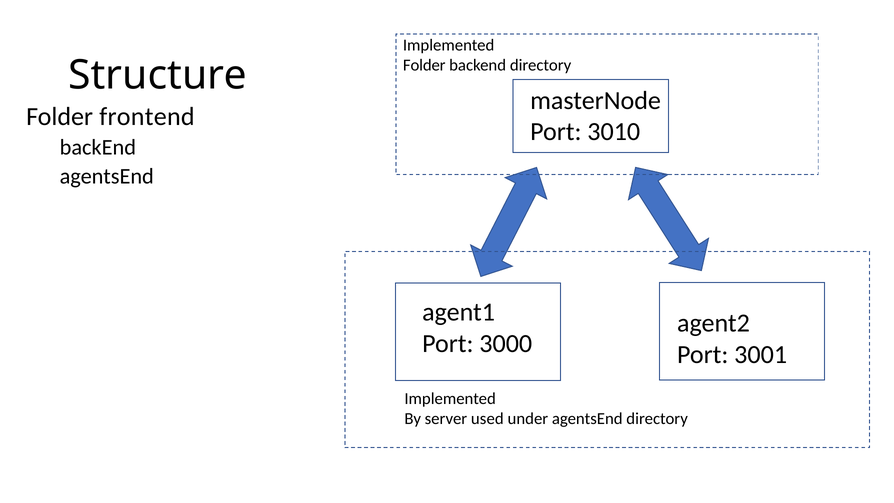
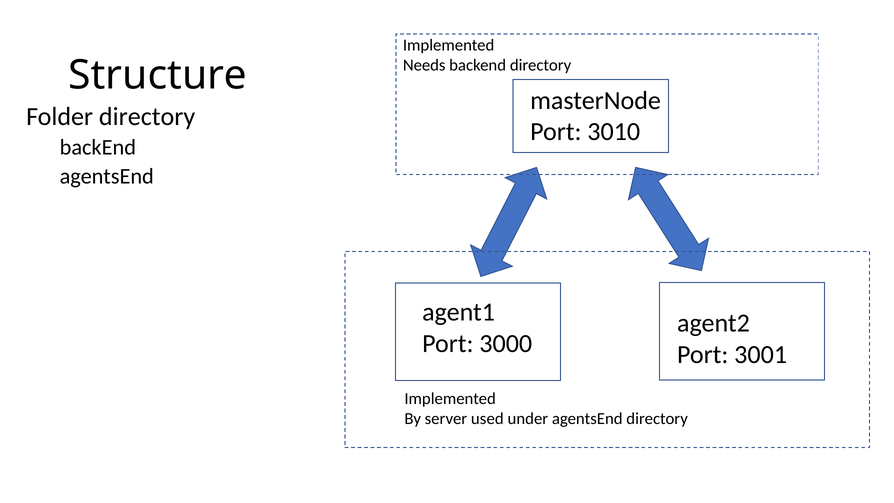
Folder at (424, 65): Folder -> Needs
Folder frontend: frontend -> directory
